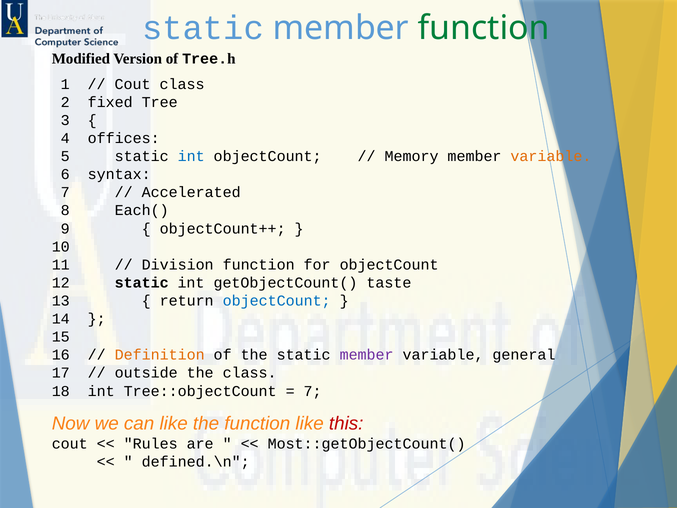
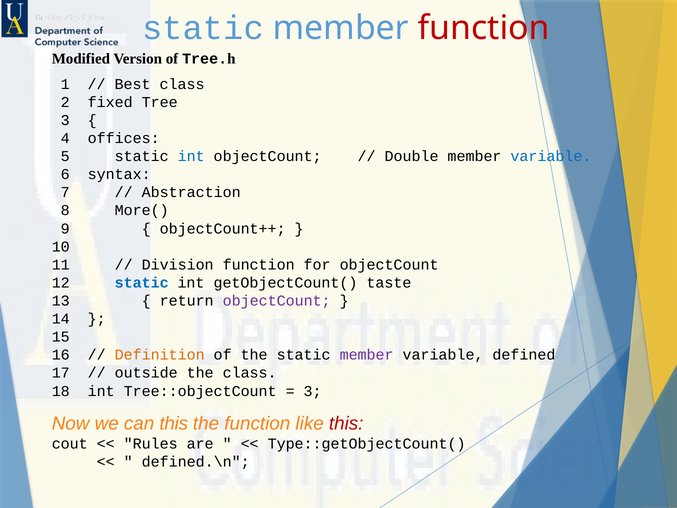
function at (484, 28) colour: green -> red
Cout at (133, 84): Cout -> Best
Memory: Memory -> Double
variable at (551, 156) colour: orange -> blue
Accelerated: Accelerated -> Abstraction
Each(: Each( -> More(
static at (142, 283) colour: black -> blue
objectCount at (277, 301) colour: blue -> purple
general: general -> defined
7 at (313, 391): 7 -> 3
can like: like -> this
Most::getObjectCount(: Most::getObjectCount( -> Type::getObjectCount(
